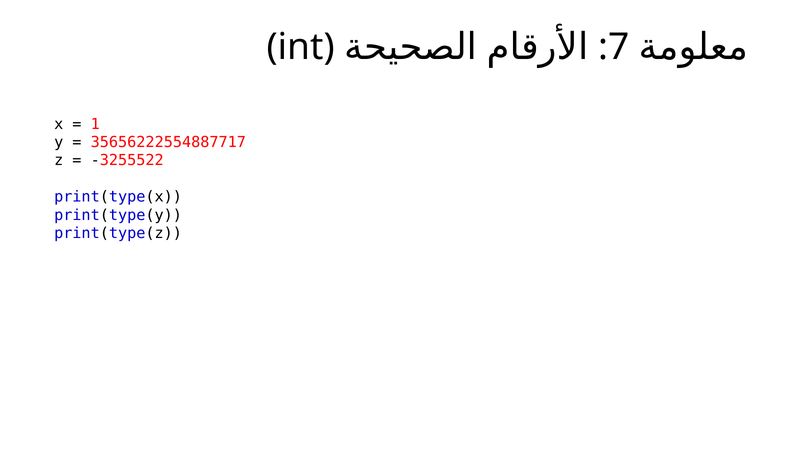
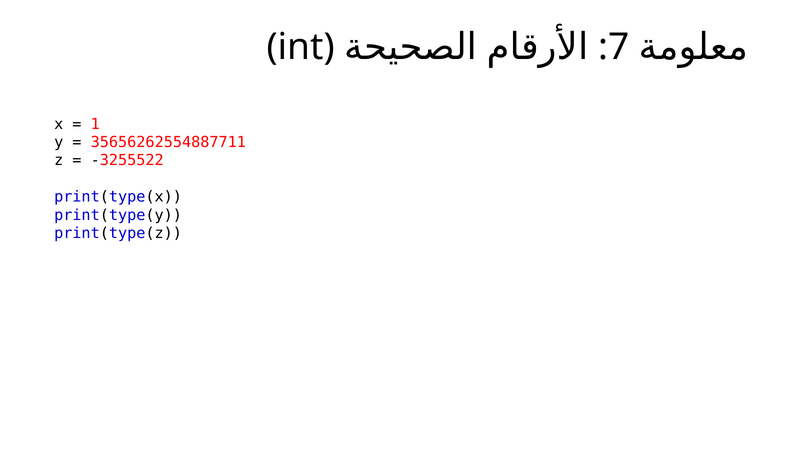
35656222554887717: 35656222554887717 -> 35656262554887711
